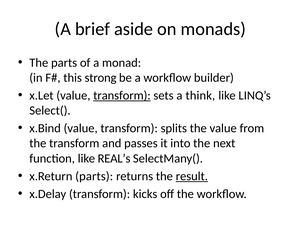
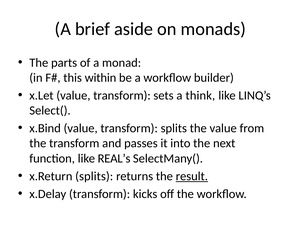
strong: strong -> within
transform at (122, 95) underline: present -> none
x.Return parts: parts -> splits
